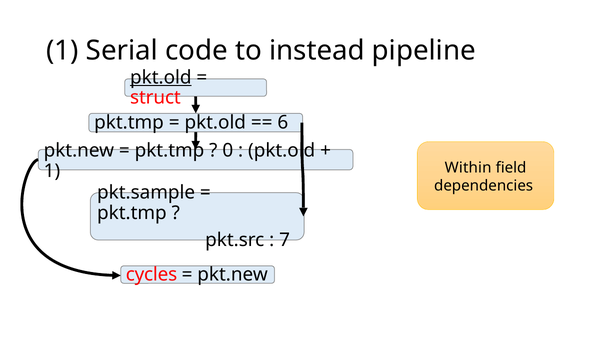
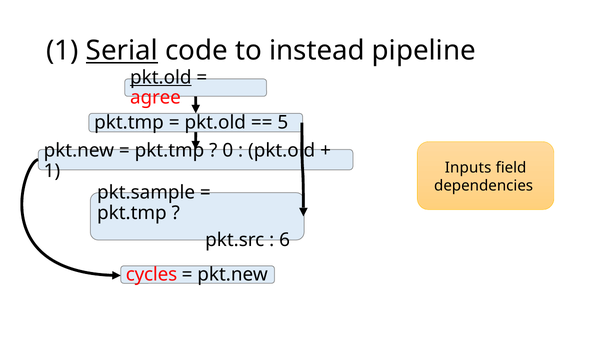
Serial underline: none -> present
struct: struct -> agree
6: 6 -> 5
Within: Within -> Inputs
7: 7 -> 6
